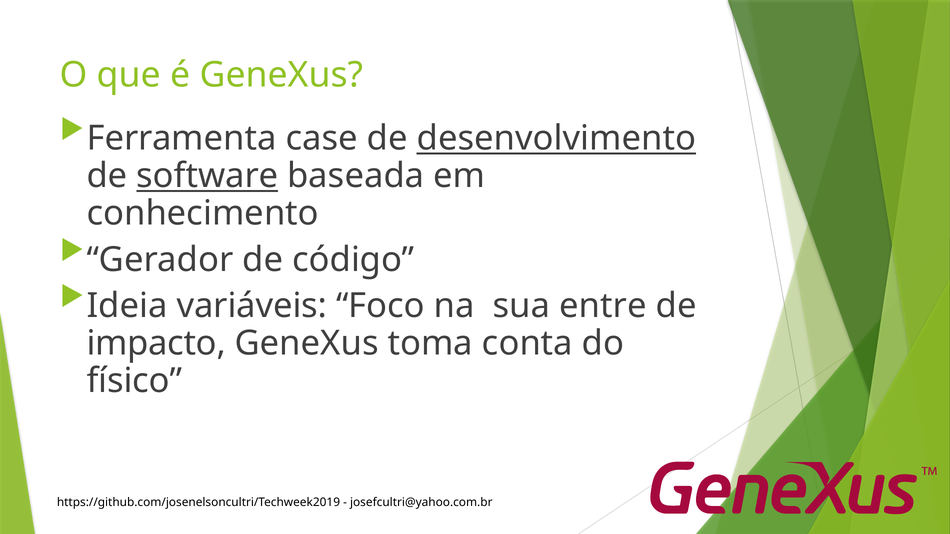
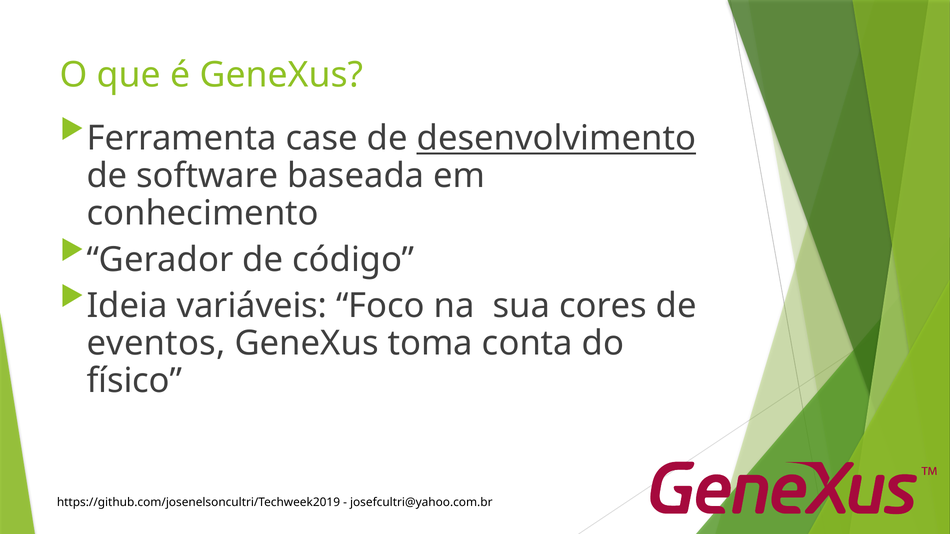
software underline: present -> none
entre: entre -> cores
impacto: impacto -> eventos
